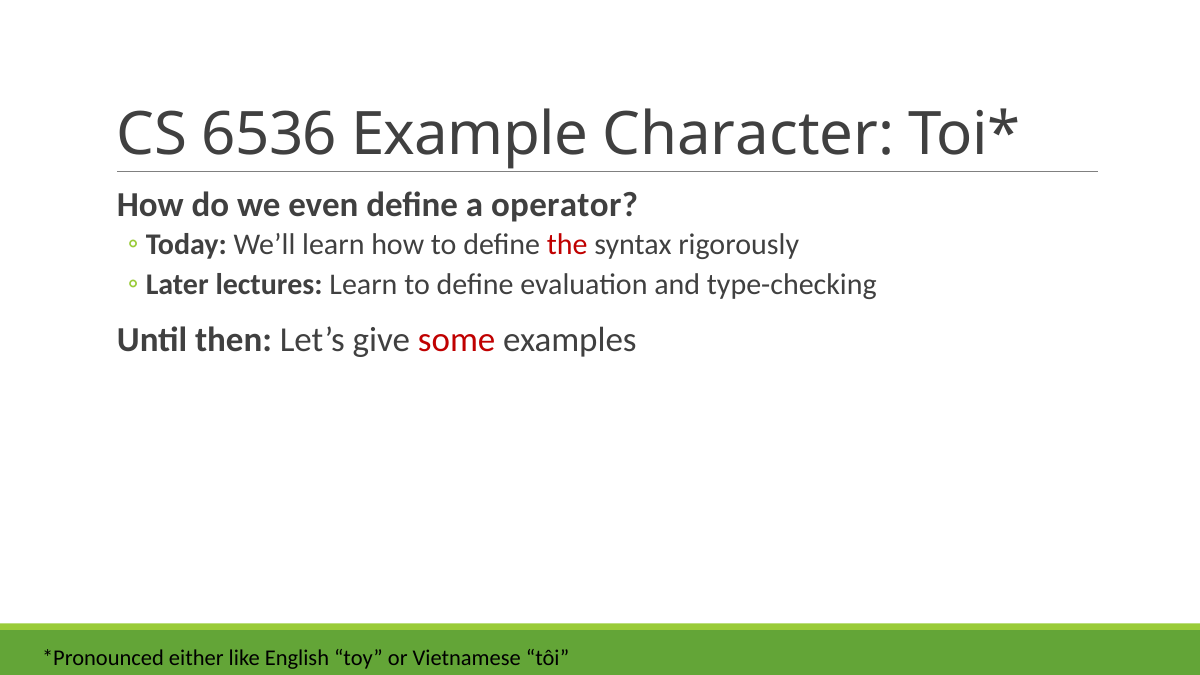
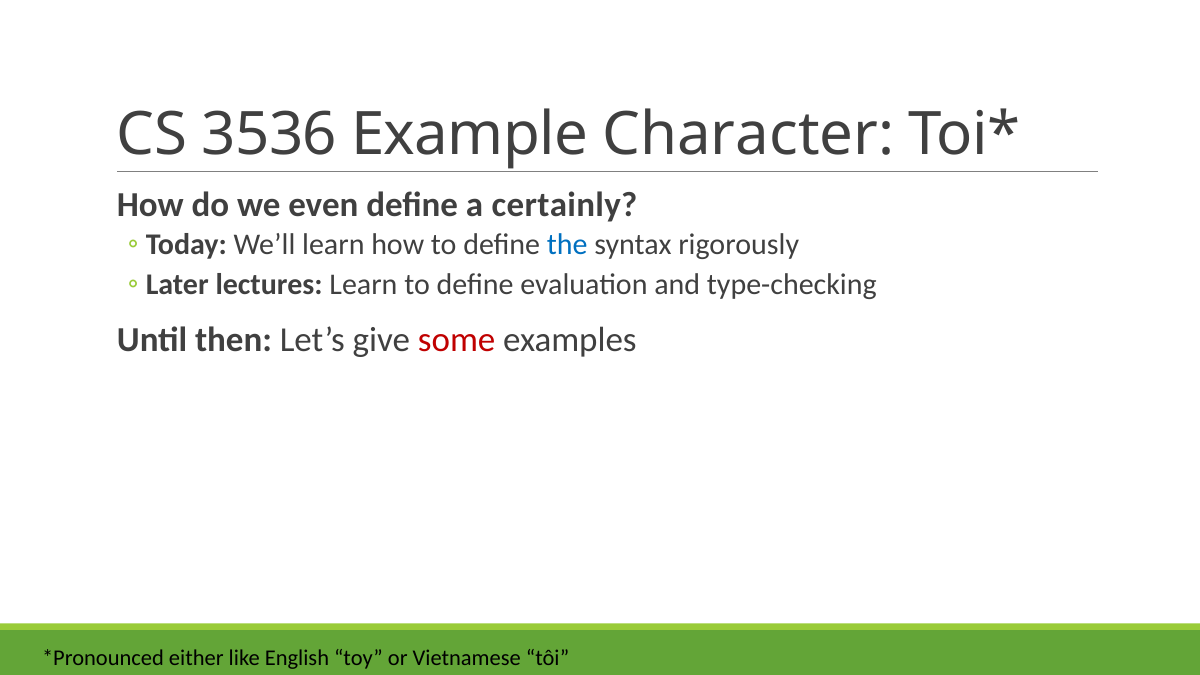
6536: 6536 -> 3536
operator: operator -> certainly
the colour: red -> blue
